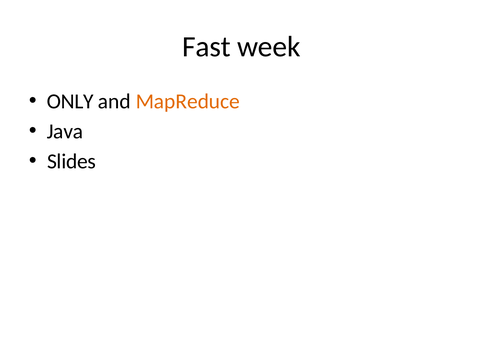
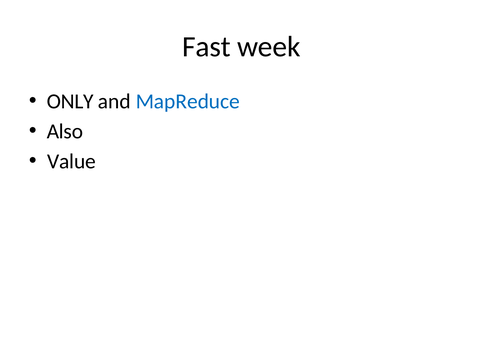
MapReduce colour: orange -> blue
Java: Java -> Also
Slides: Slides -> Value
